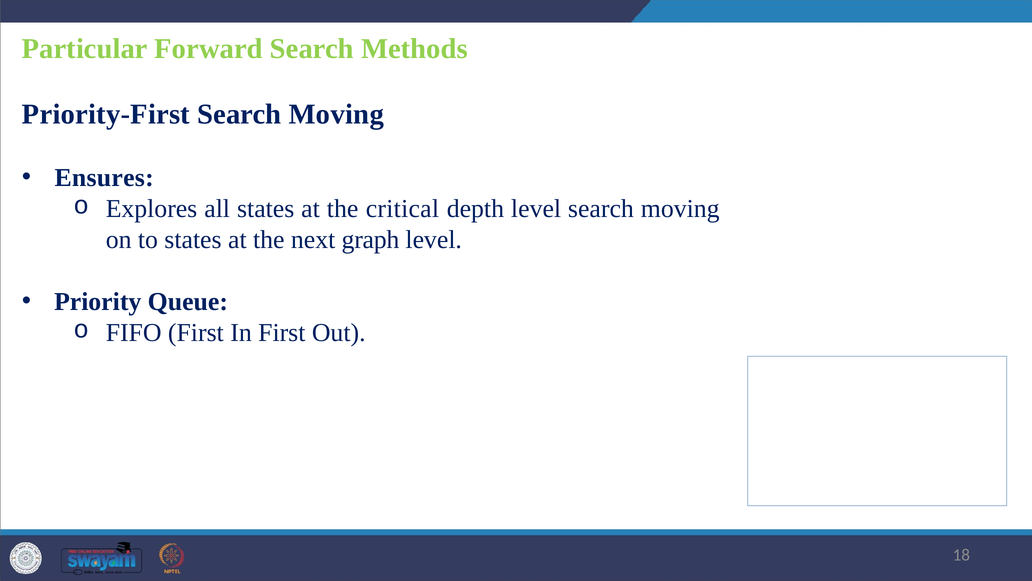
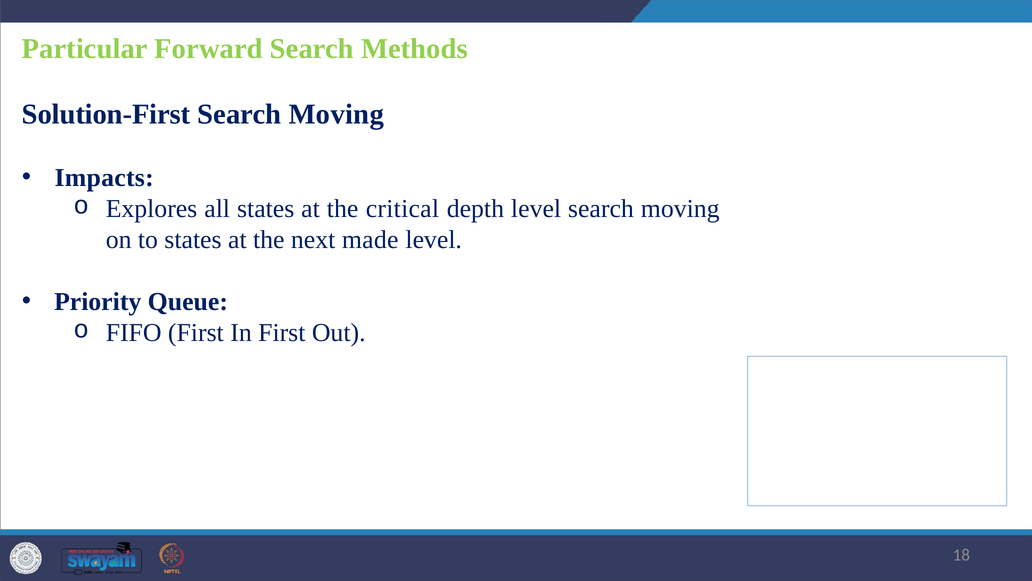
Priority-First: Priority-First -> Solution-First
Ensures: Ensures -> Impacts
graph: graph -> made
